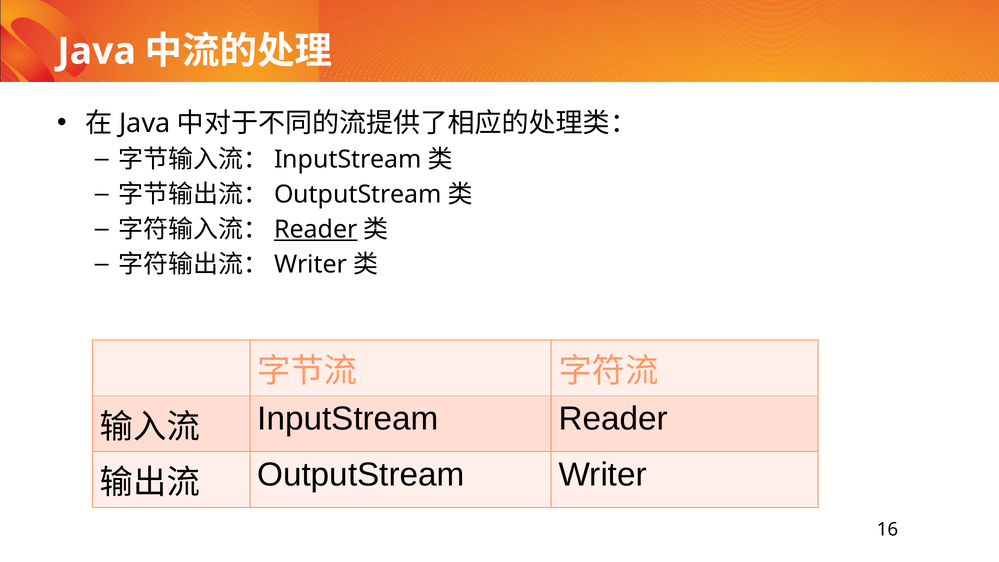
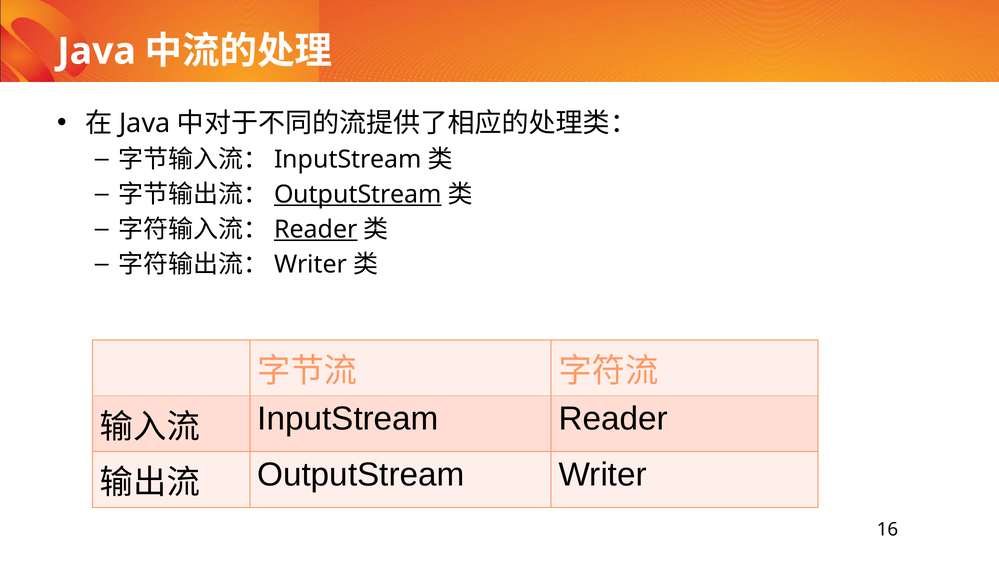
OutputStream at (358, 194) underline: none -> present
